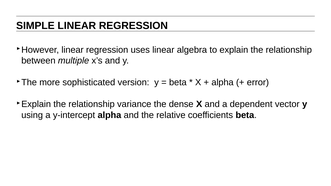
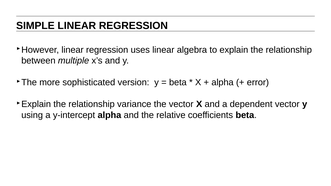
the dense: dense -> vector
